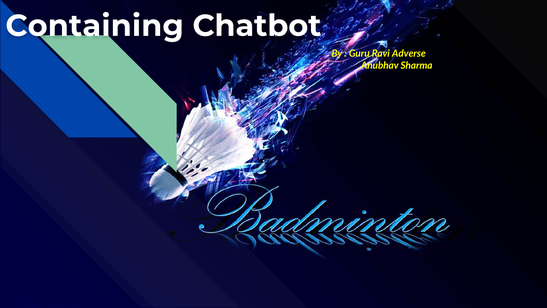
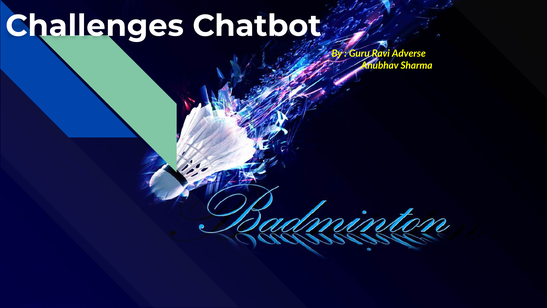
Containing: Containing -> Challenges
